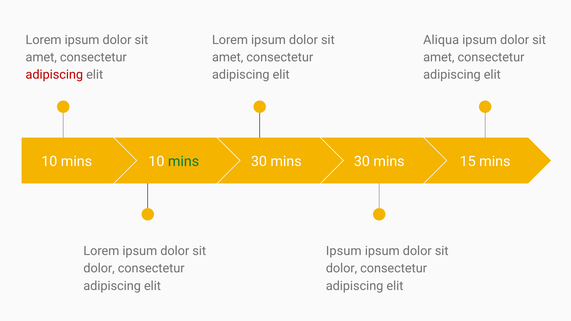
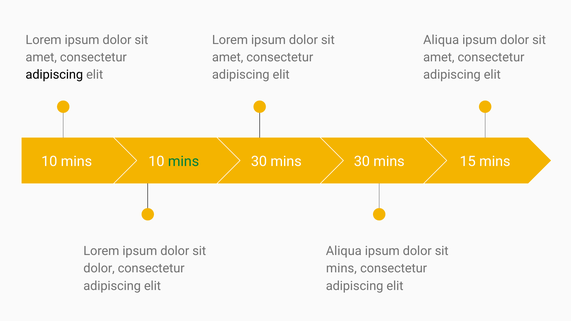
adipiscing at (54, 75) colour: red -> black
Ipsum at (344, 251): Ipsum -> Aliqua
dolor at (341, 269): dolor -> mins
